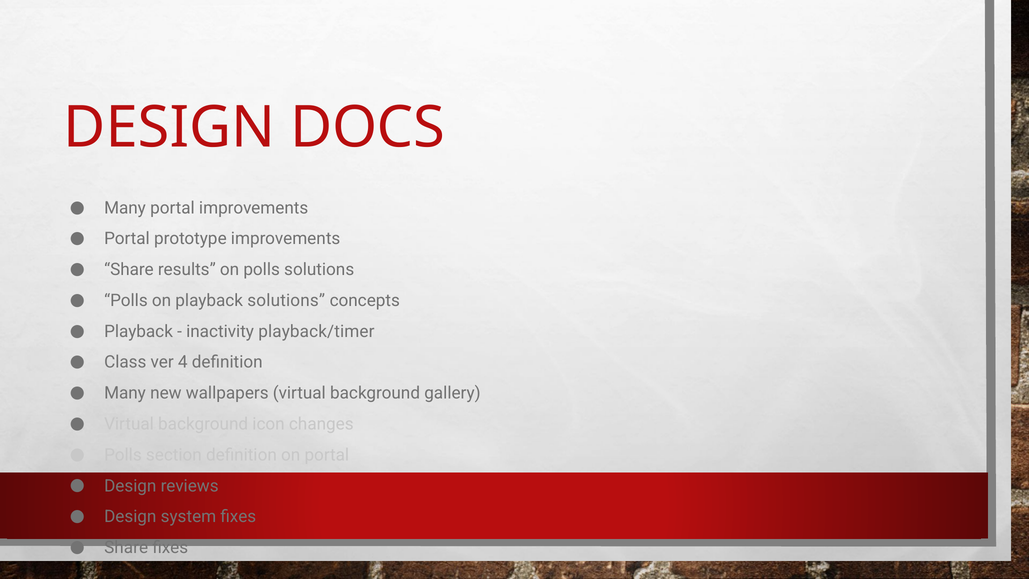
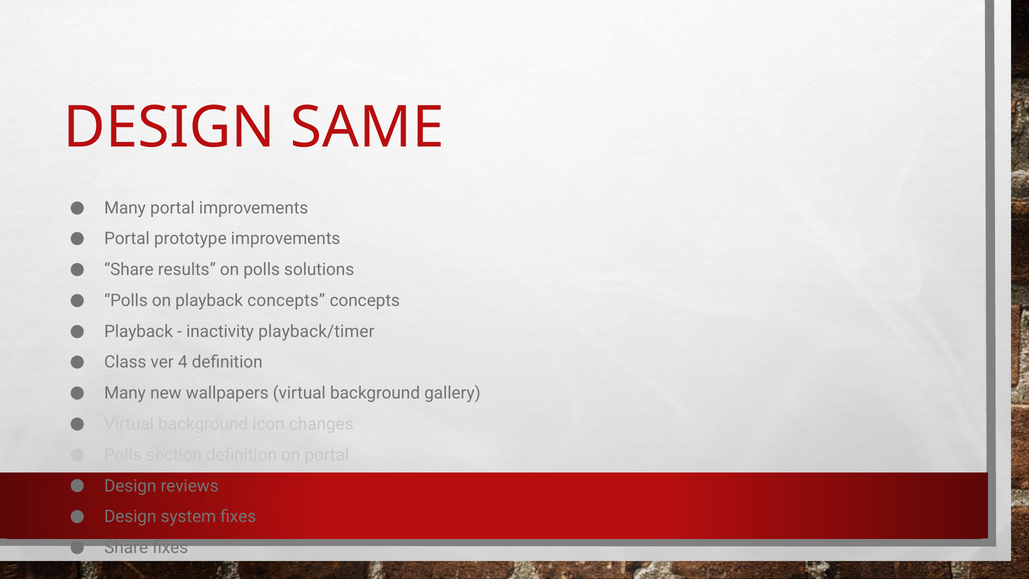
DOCS: DOCS -> SAME
playback solutions: solutions -> concepts
